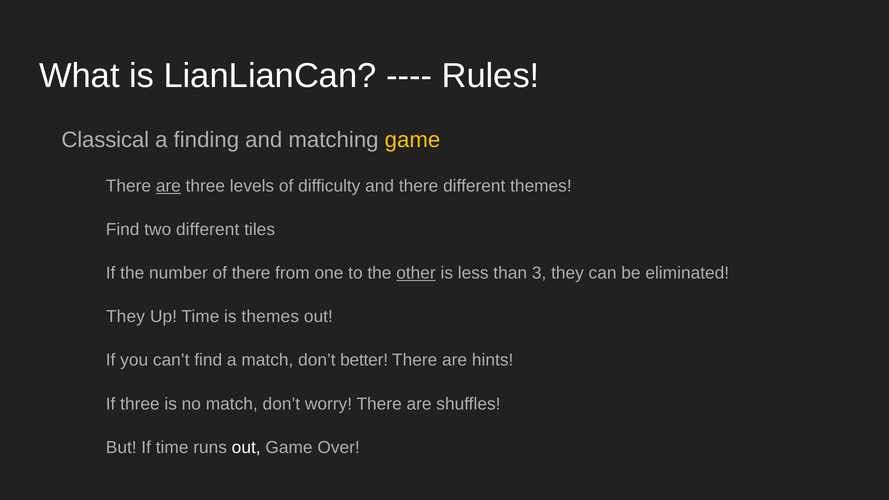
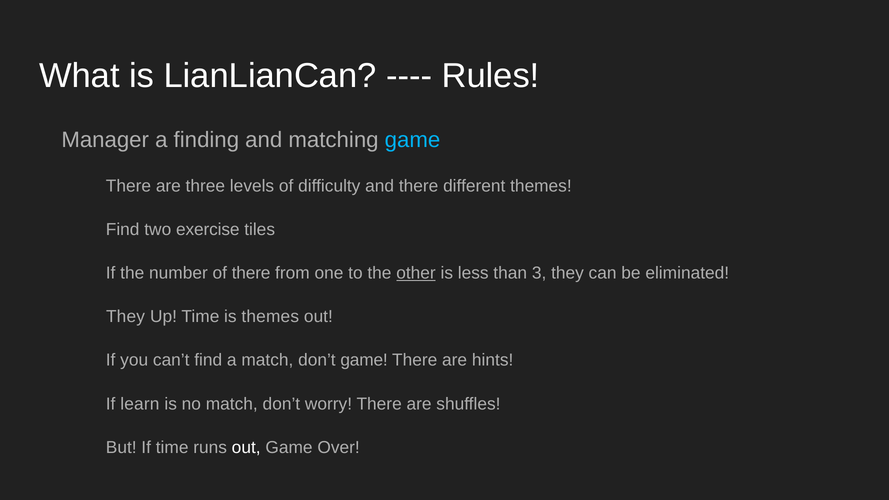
Classical: Classical -> Manager
game at (413, 140) colour: yellow -> light blue
are at (168, 186) underline: present -> none
two different: different -> exercise
don’t better: better -> game
If three: three -> learn
